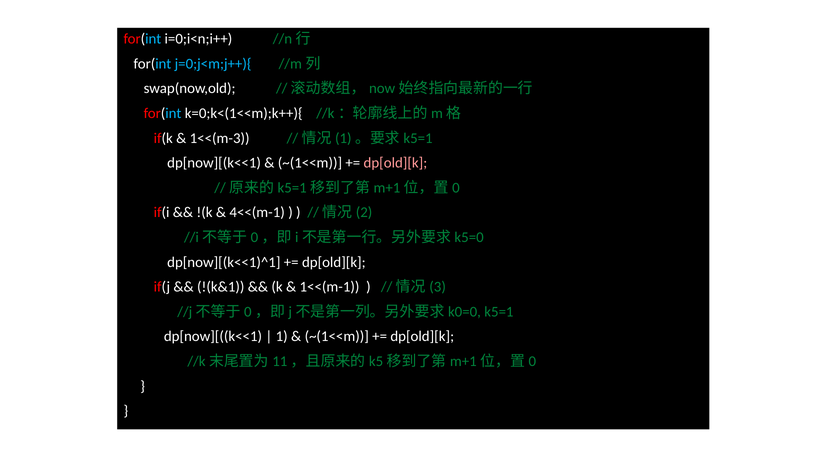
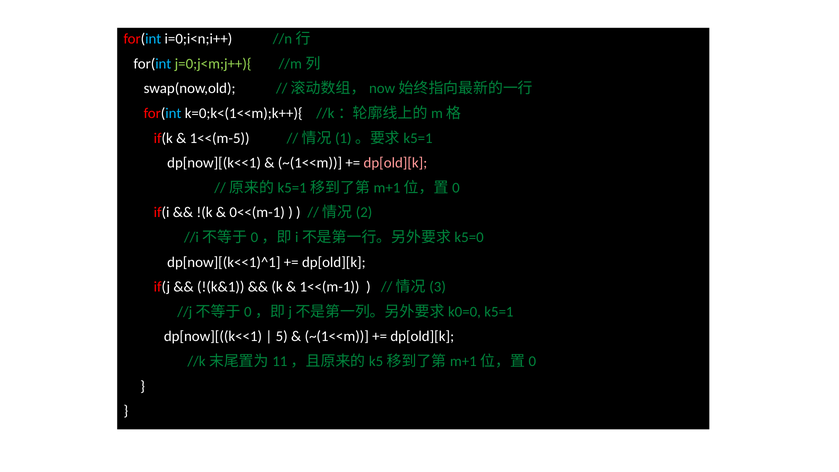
j=0;j<m;j++){ colour: light blue -> light green
1<<(m-3: 1<<(m-3 -> 1<<(m-5
4<<(m-1: 4<<(m-1 -> 0<<(m-1
1: 1 -> 5
